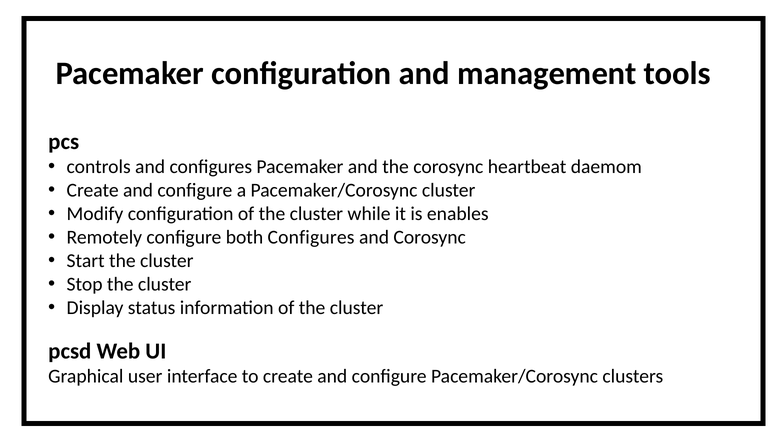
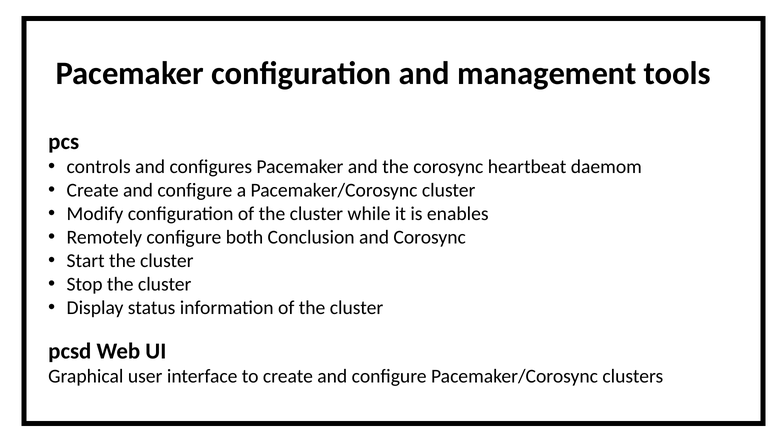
both Configures: Configures -> Conclusion
